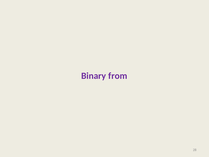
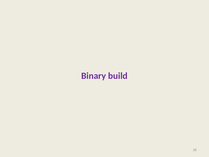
from: from -> build
